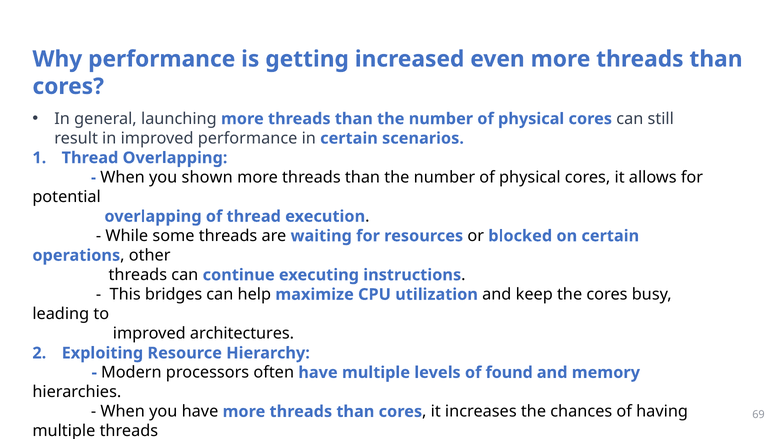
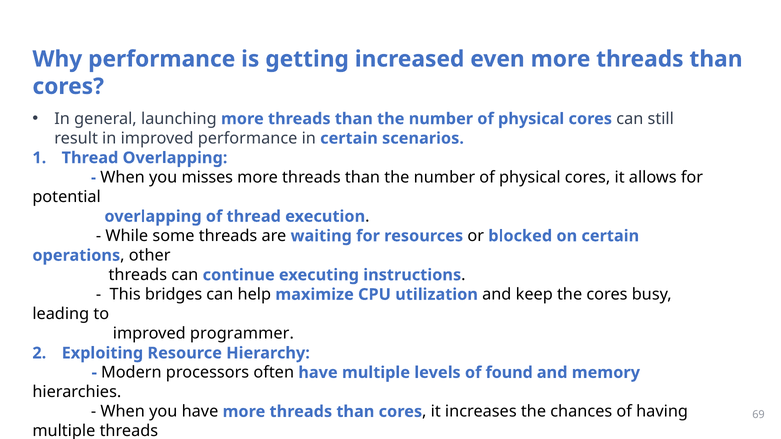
you shown: shown -> misses
architectures: architectures -> programmer
